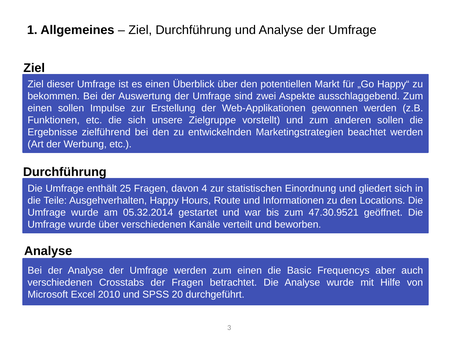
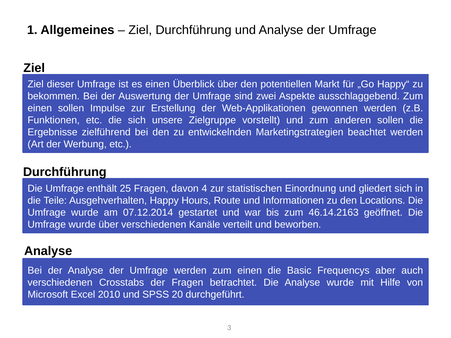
05.32.2014: 05.32.2014 -> 07.12.2014
47.30.9521: 47.30.9521 -> 46.14.2163
